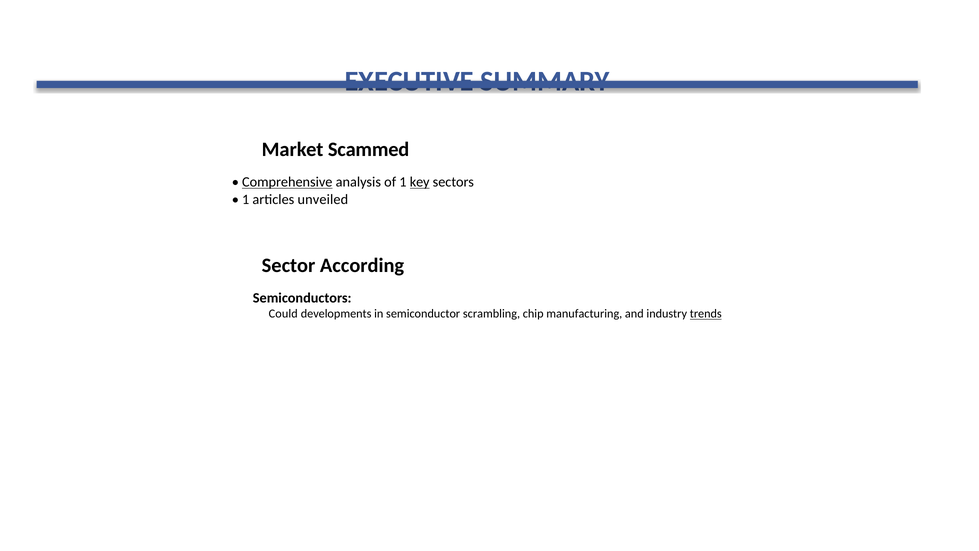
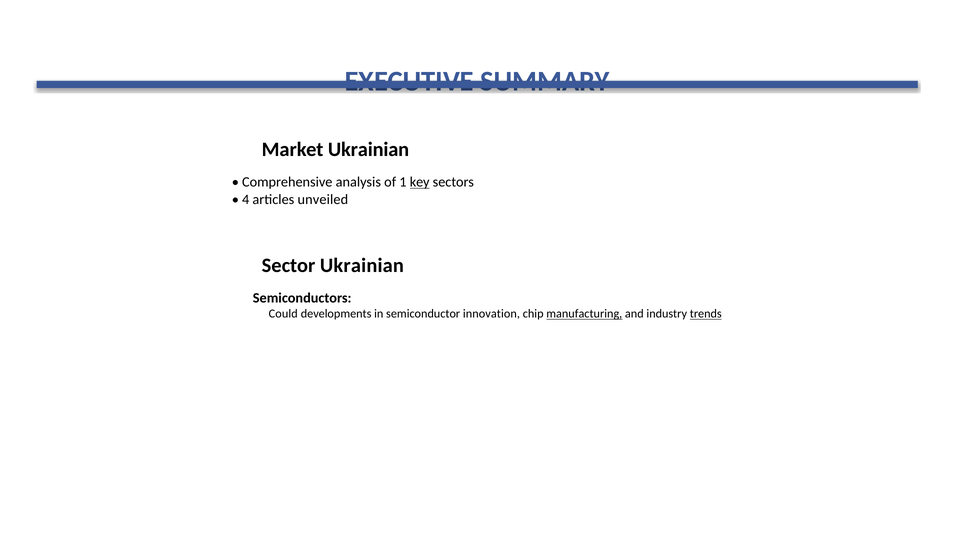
Scammed at (369, 149): Scammed -> Ukrainian
Comprehensive underline: present -> none
1 at (246, 199): 1 -> 4
According at (362, 265): According -> Ukrainian
scrambling: scrambling -> innovation
manufacturing underline: none -> present
